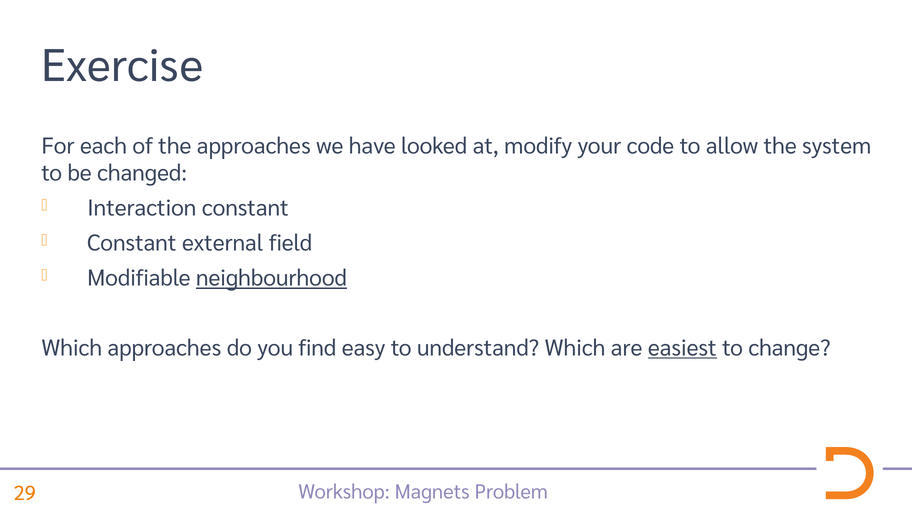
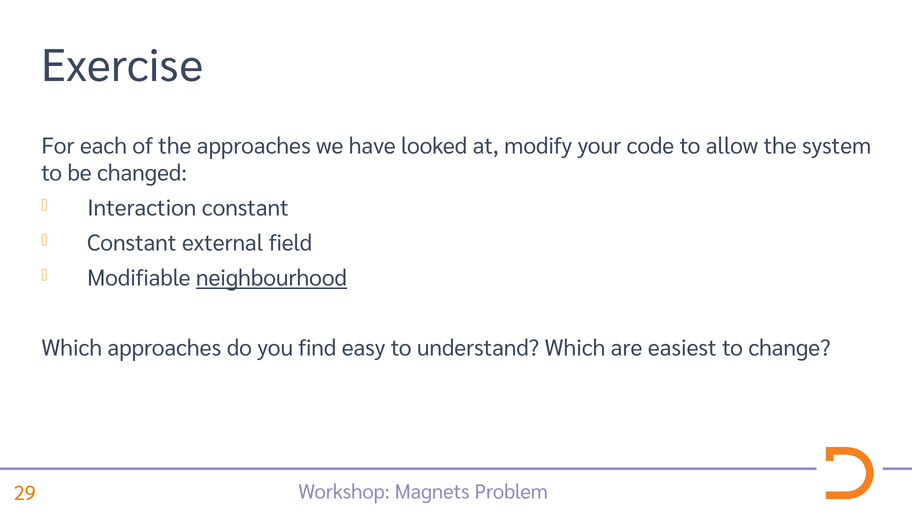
easiest underline: present -> none
